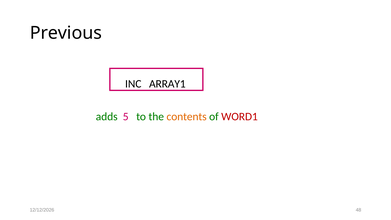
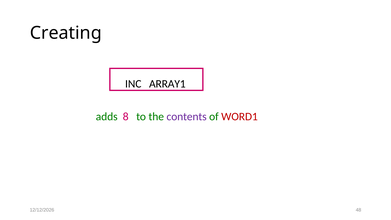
Previous: Previous -> Creating
5: 5 -> 8
contents colour: orange -> purple
